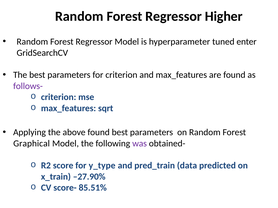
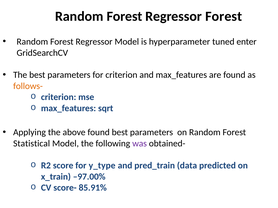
Regressor Higher: Higher -> Forest
follows- colour: purple -> orange
Graphical: Graphical -> Statistical
–27.90%: –27.90% -> –97.00%
85.51%: 85.51% -> 85.91%
